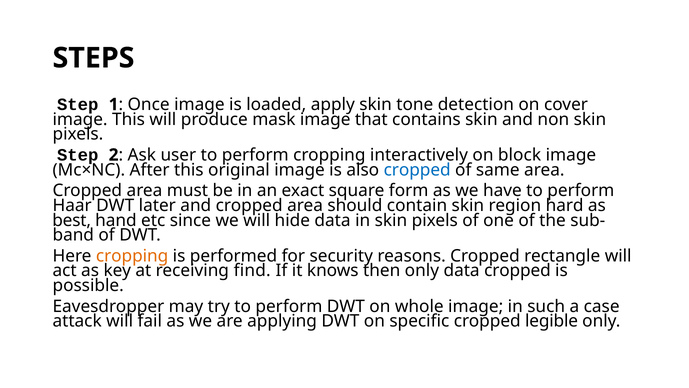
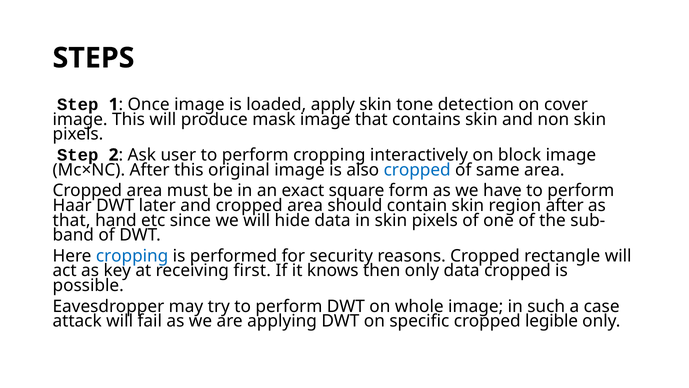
region hard: hard -> after
best at (72, 220): best -> that
cropping at (132, 256) colour: orange -> blue
find: find -> first
